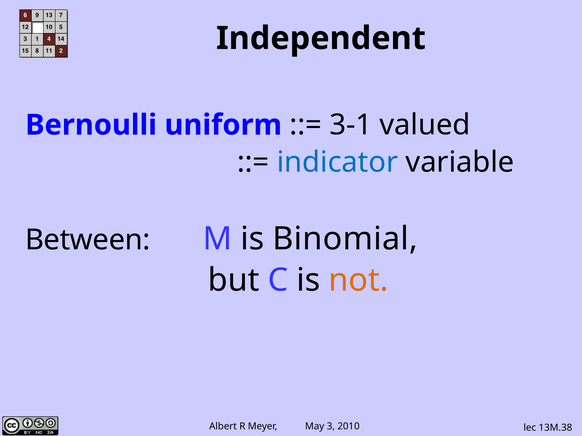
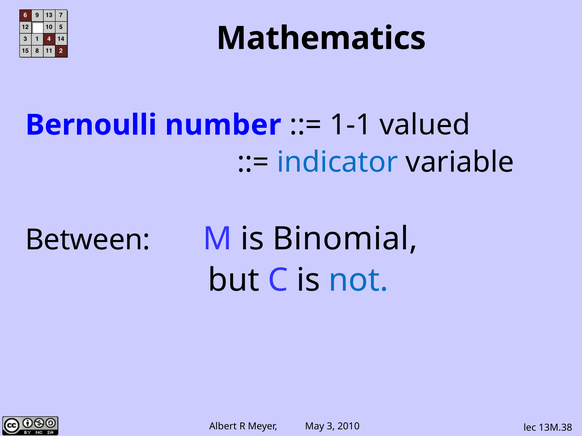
Independent: Independent -> Mathematics
uniform: uniform -> number
3-1: 3-1 -> 1-1
not colour: orange -> blue
